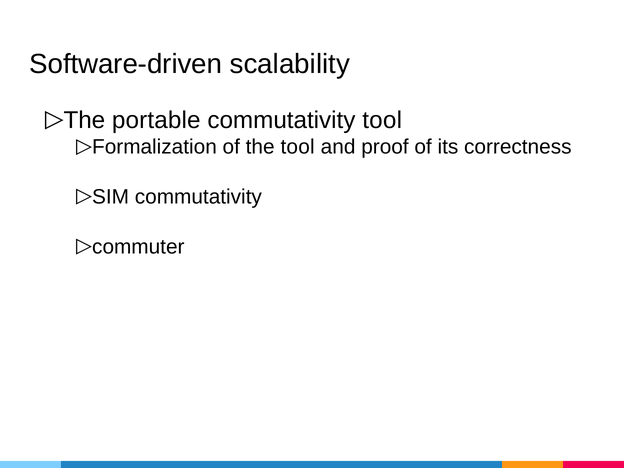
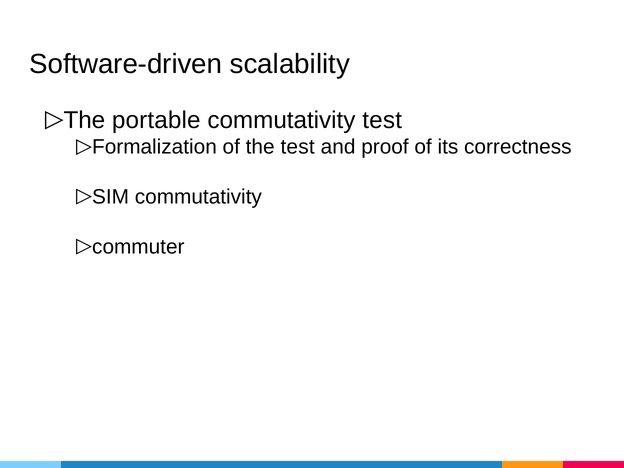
commutativity tool: tool -> test
the tool: tool -> test
